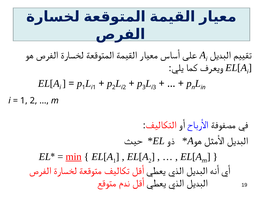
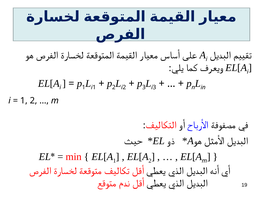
min underline: present -> none
